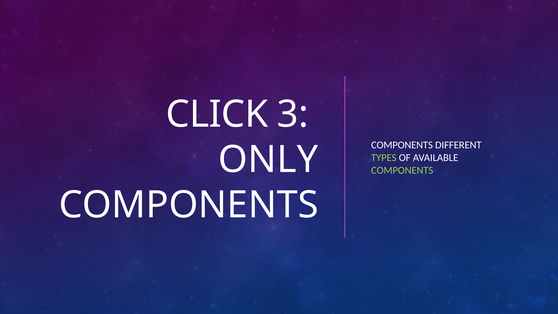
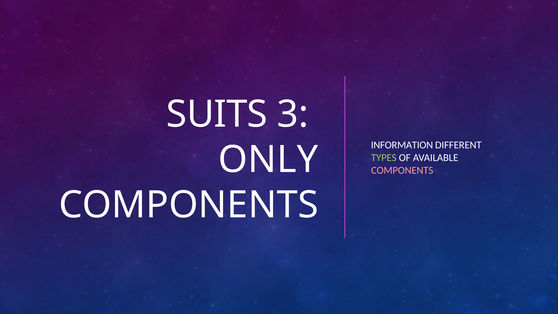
CLICK: CLICK -> SUITS
COMPONENTS at (402, 145): COMPONENTS -> INFORMATION
COMPONENTS at (402, 170) colour: light green -> pink
